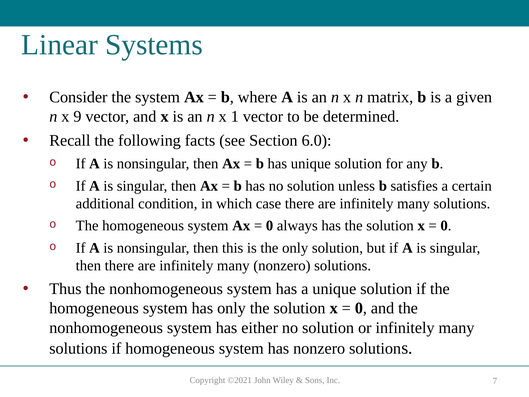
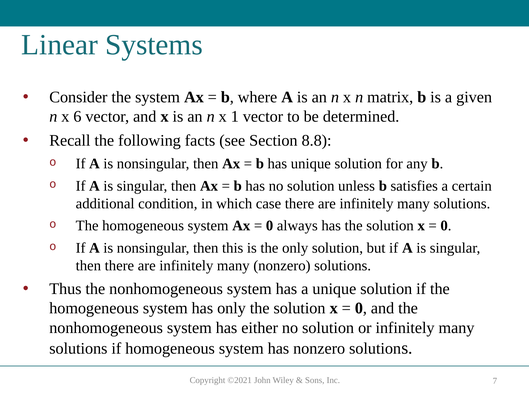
9: 9 -> 6
6.0: 6.0 -> 8.8
